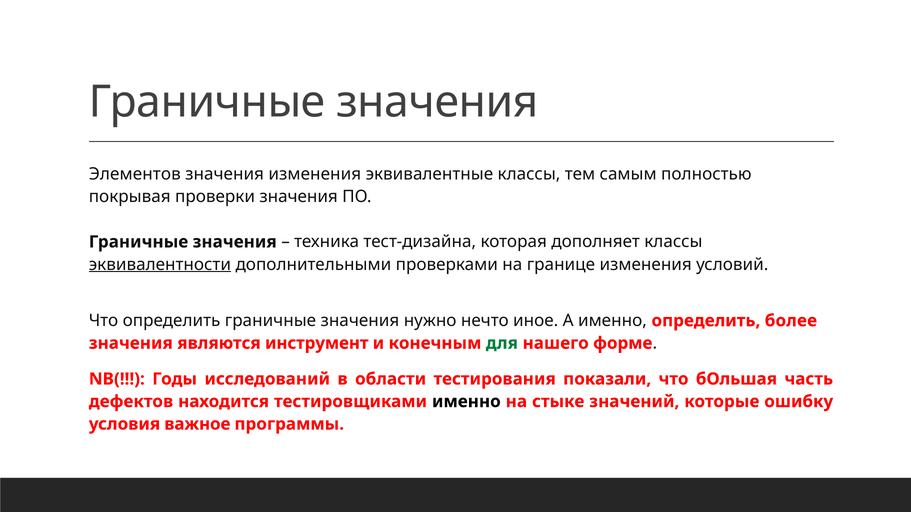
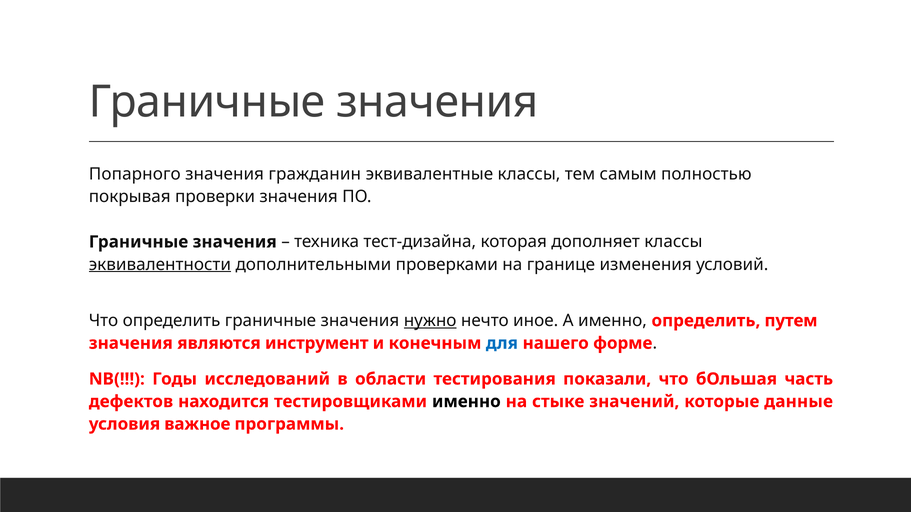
Элементов: Элементов -> Попарного
значения изменения: изменения -> гражданин
нужно underline: none -> present
более: более -> путем
для colour: green -> blue
ошибку: ошибку -> данные
